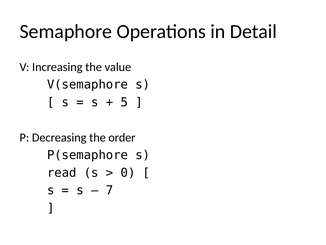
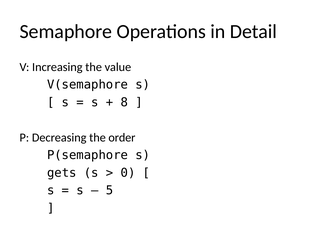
5: 5 -> 8
read: read -> gets
7: 7 -> 5
